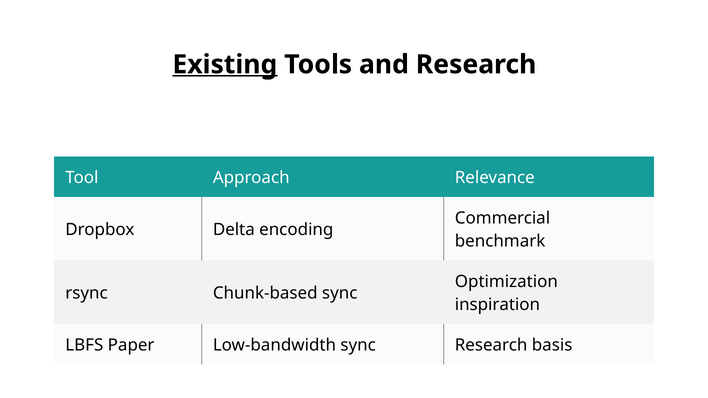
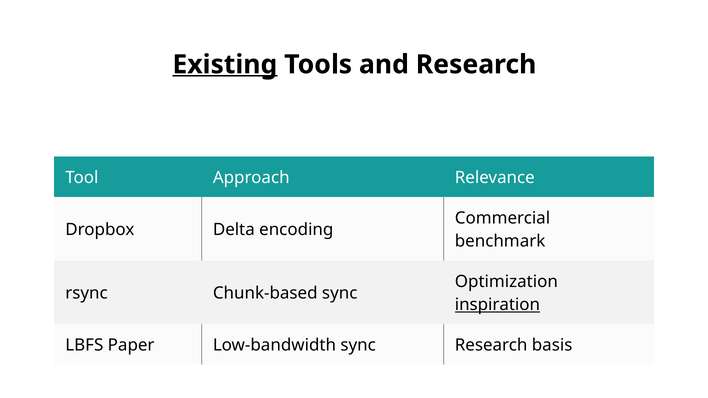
inspiration underline: none -> present
